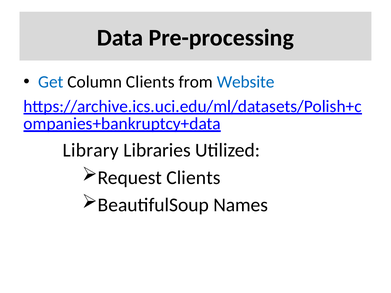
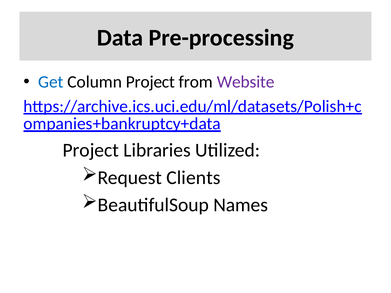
Column Clients: Clients -> Project
Website colour: blue -> purple
Library at (91, 150): Library -> Project
